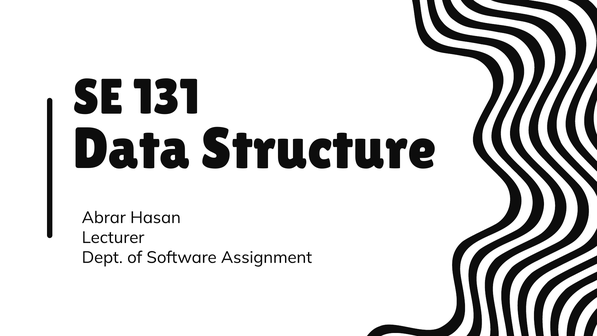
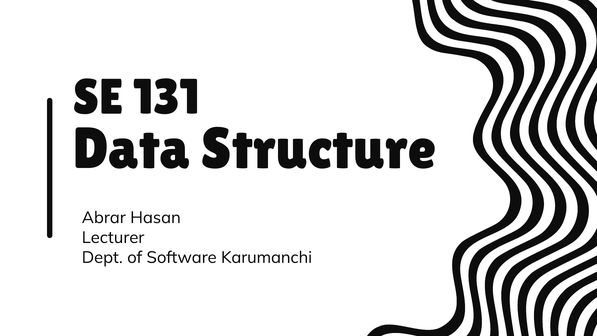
Assignment: Assignment -> Karumanchi
